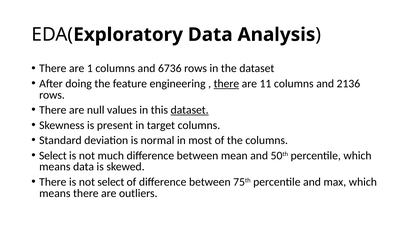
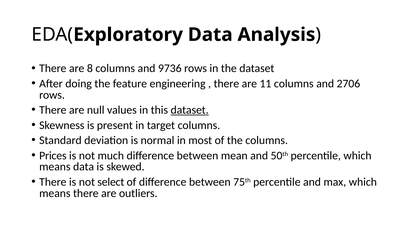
1: 1 -> 8
6736: 6736 -> 9736
there at (226, 84) underline: present -> none
2136: 2136 -> 2706
Select at (53, 156): Select -> Prices
